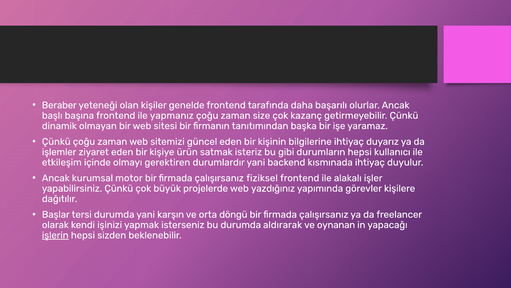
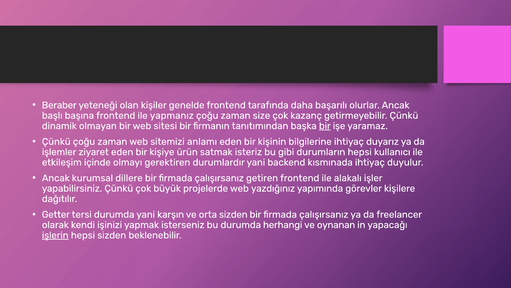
bir at (325, 126) underline: none -> present
güncel: güncel -> anlamı
motor: motor -> dillere
fiziksel: fiziksel -> getiren
Başlar: Başlar -> Getter
orta döngü: döngü -> sizden
aldırarak: aldırarak -> herhangi
